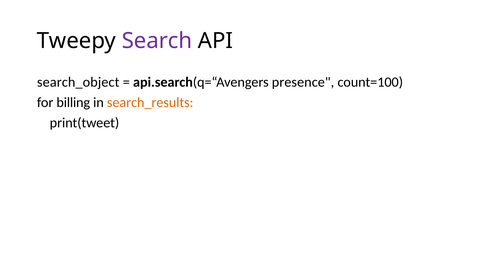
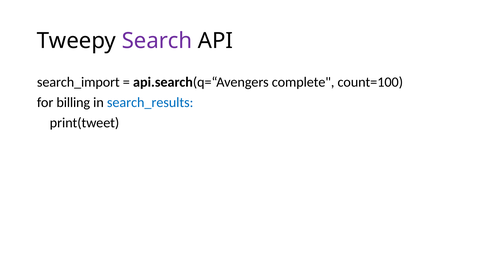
search_object: search_object -> search_import
presence: presence -> complete
search_results colour: orange -> blue
